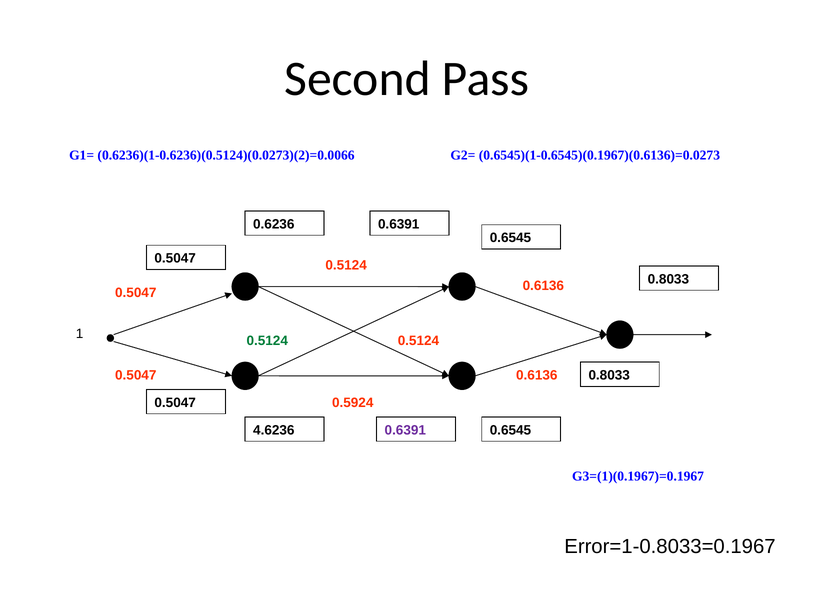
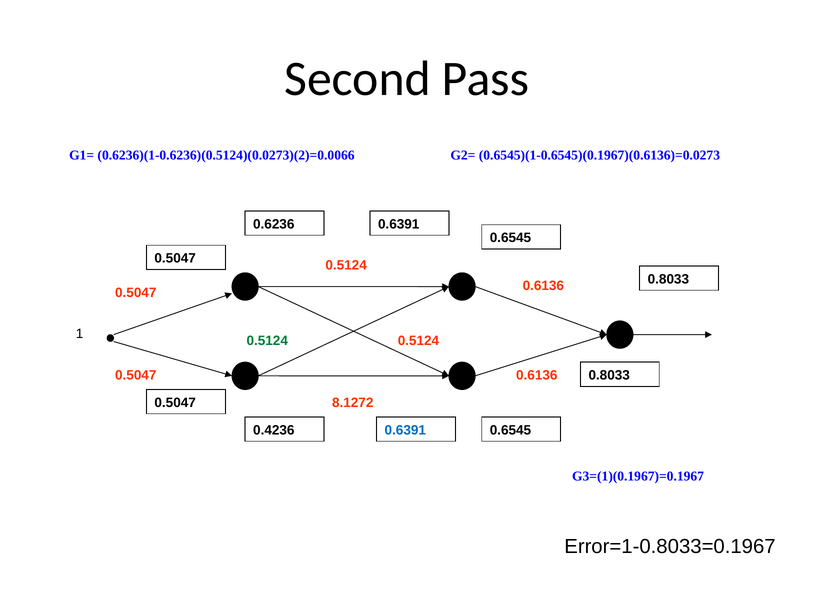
0.5924: 0.5924 -> 8.1272
4.6236: 4.6236 -> 0.4236
0.6391 at (405, 430) colour: purple -> blue
